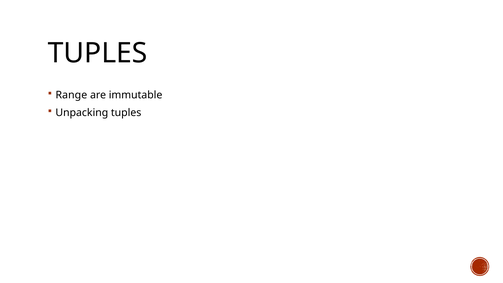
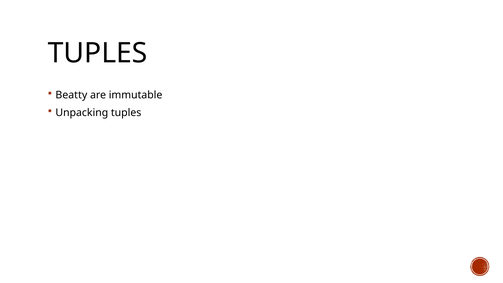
Range: Range -> Beatty
